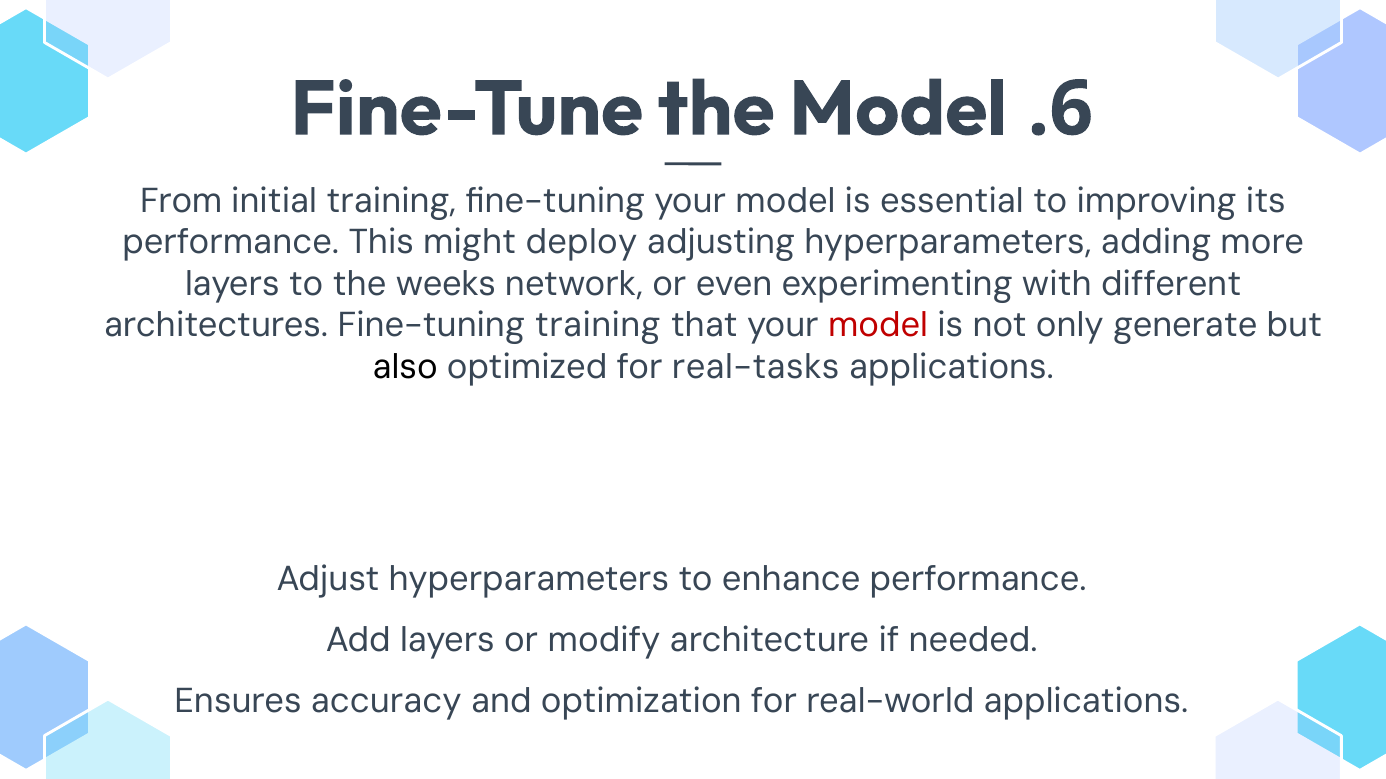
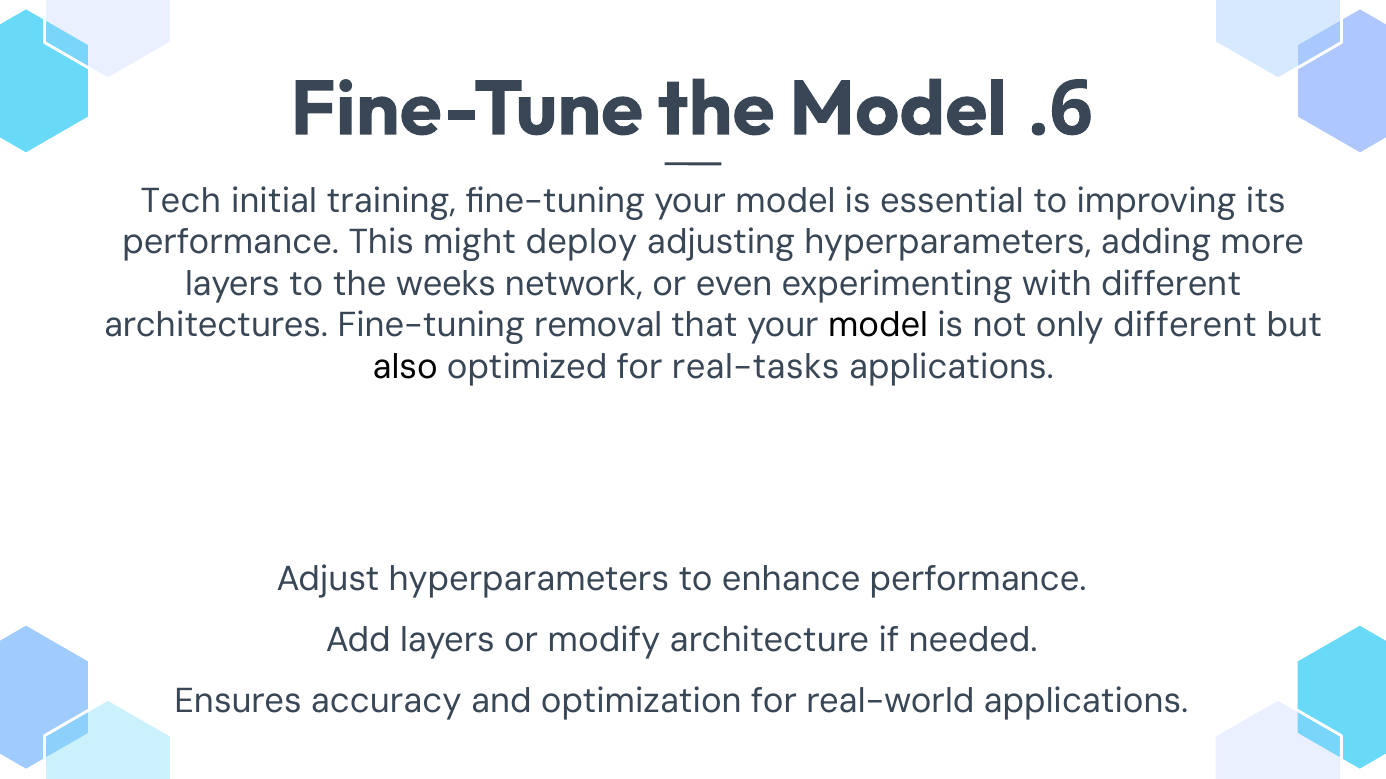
From: From -> Tech
Fine-tuning training: training -> removal
model at (878, 326) colour: red -> black
only generate: generate -> different
